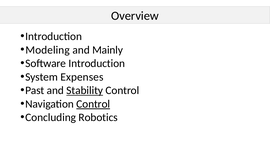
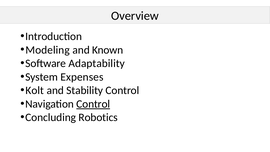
Mainly: Mainly -> Known
Software Introduction: Introduction -> Adaptability
Past: Past -> Kolt
Stability underline: present -> none
